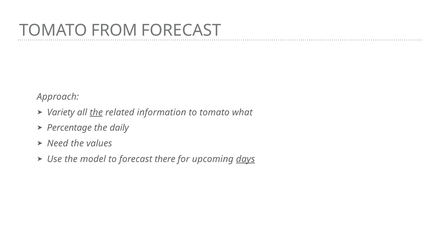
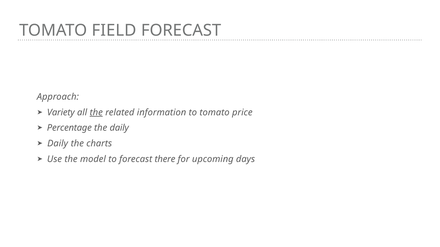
FROM: FROM -> FIELD
what: what -> price
Need at (58, 144): Need -> Daily
values: values -> charts
days underline: present -> none
